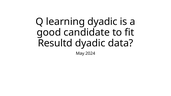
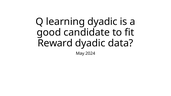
Resultd: Resultd -> Reward
